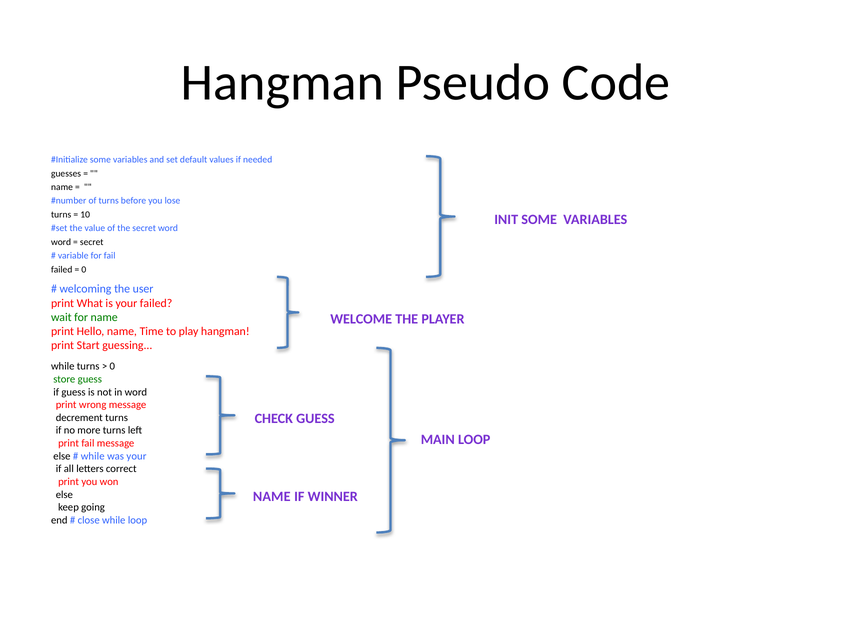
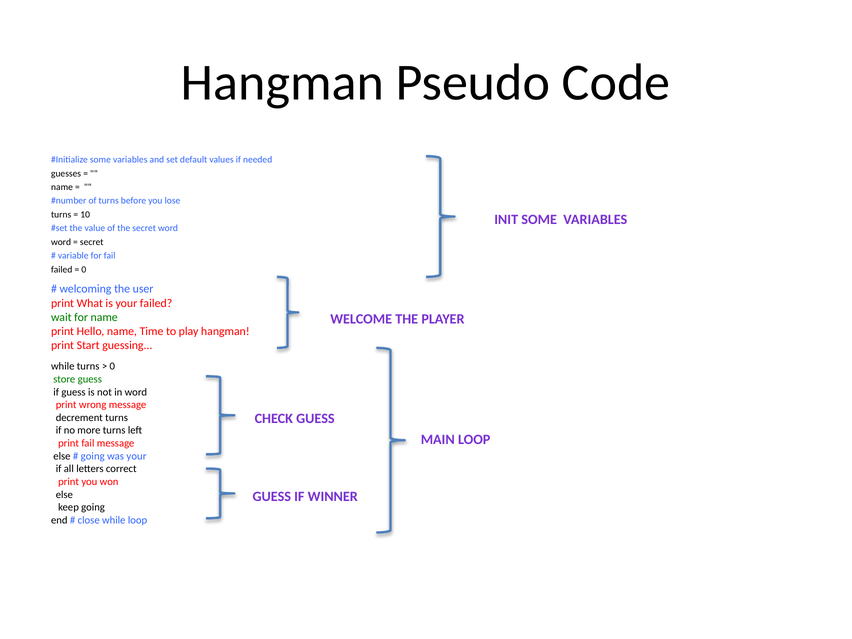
while at (93, 456): while -> going
NAME at (272, 497): NAME -> GUESS
